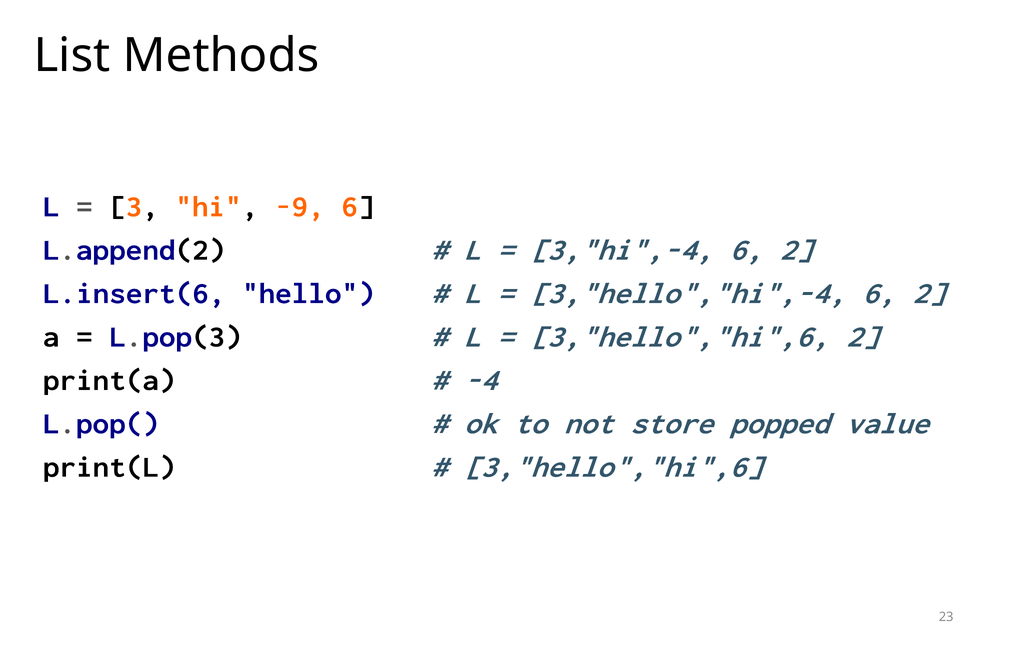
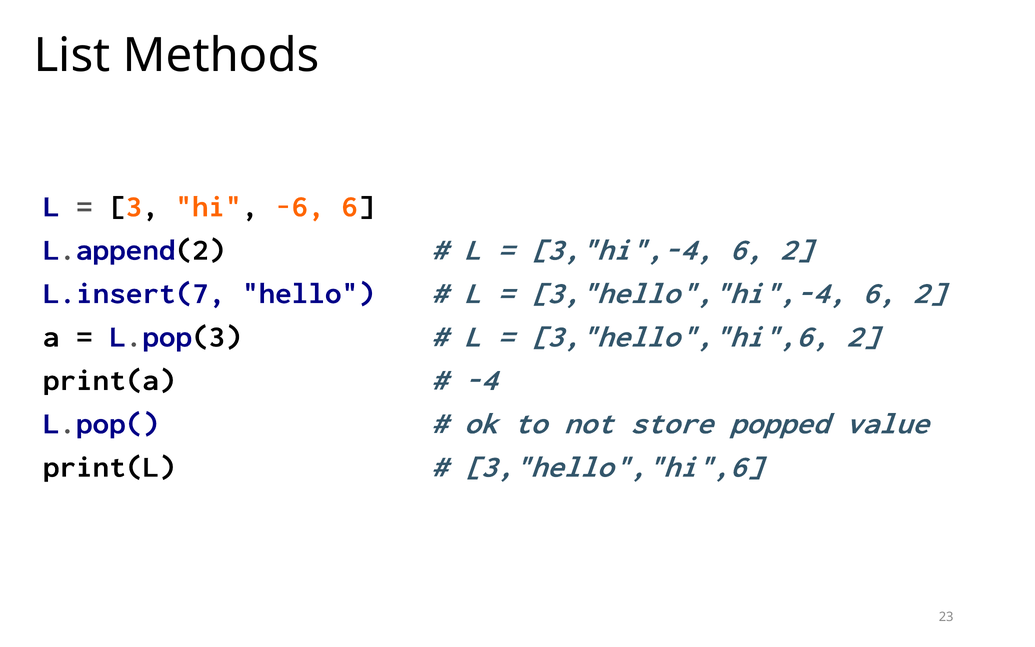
-9: -9 -> -6
L.insert(6: L.insert(6 -> L.insert(7
